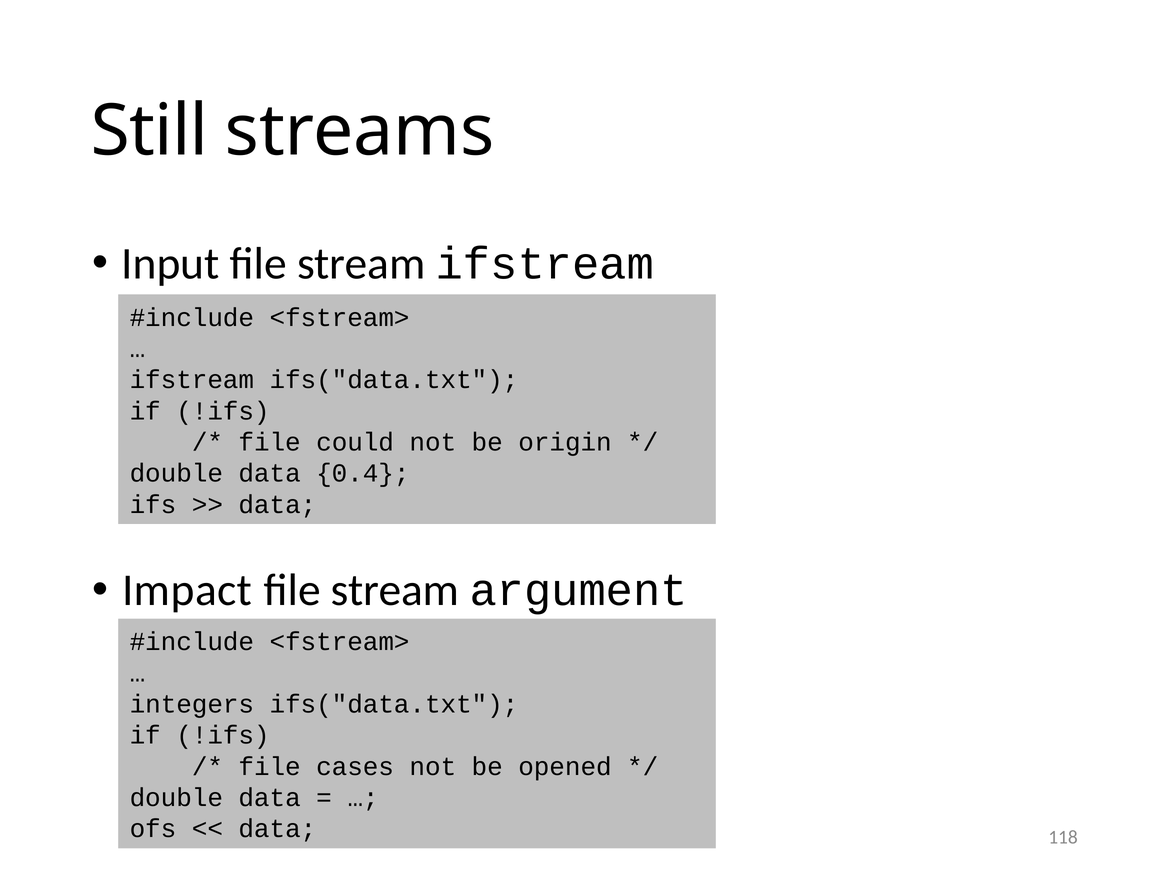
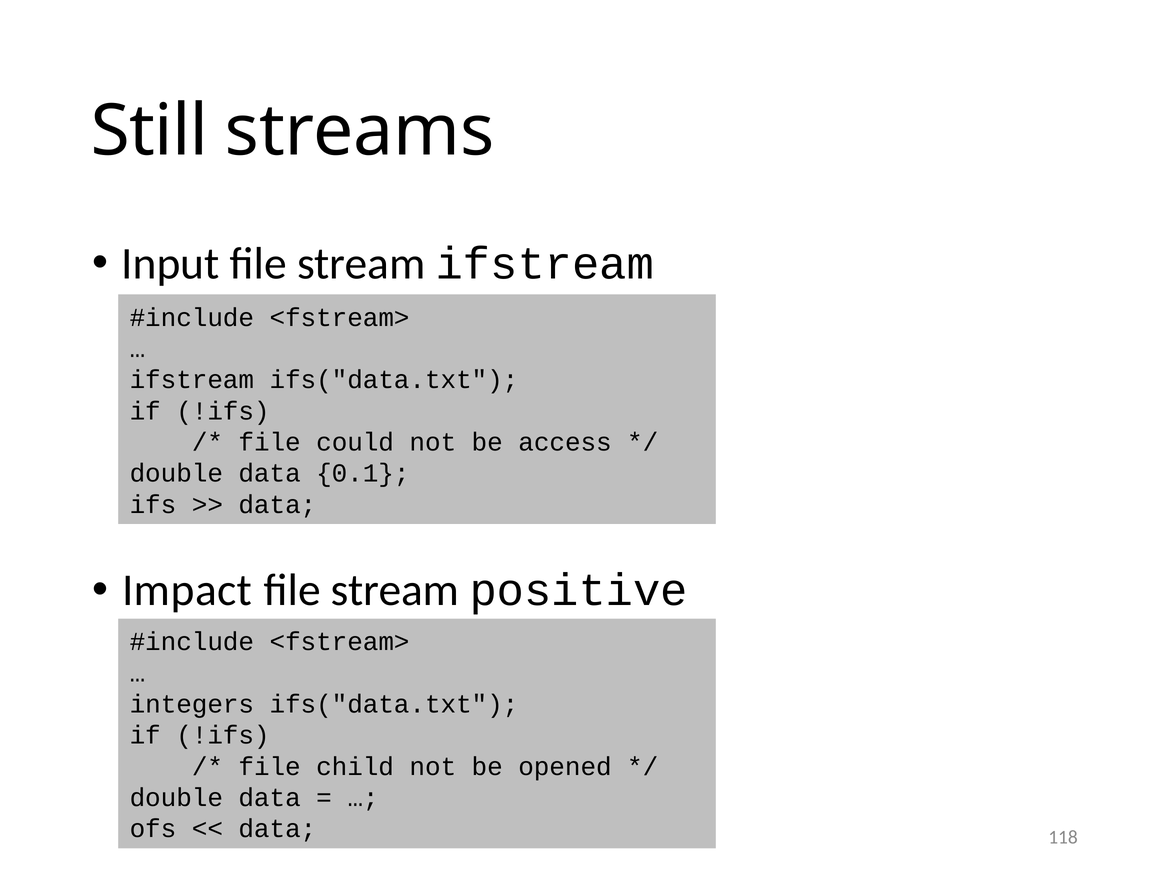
origin: origin -> access
0.4: 0.4 -> 0.1
argument: argument -> positive
cases: cases -> child
